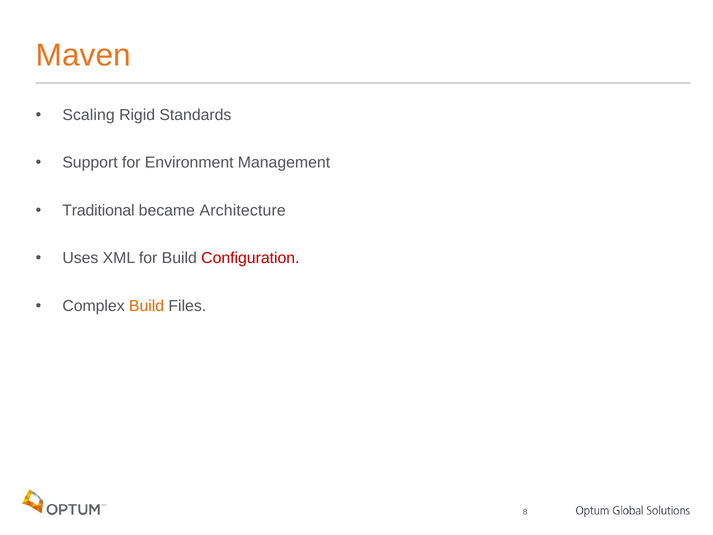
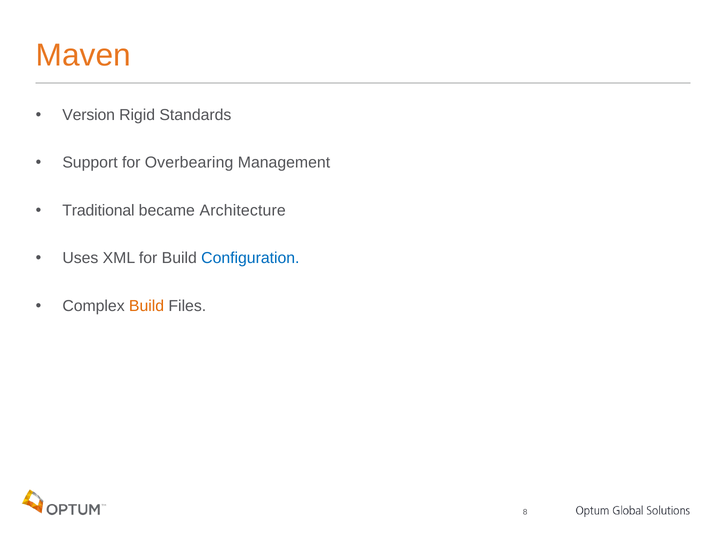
Scaling: Scaling -> Version
Environment: Environment -> Overbearing
Configuration colour: red -> blue
